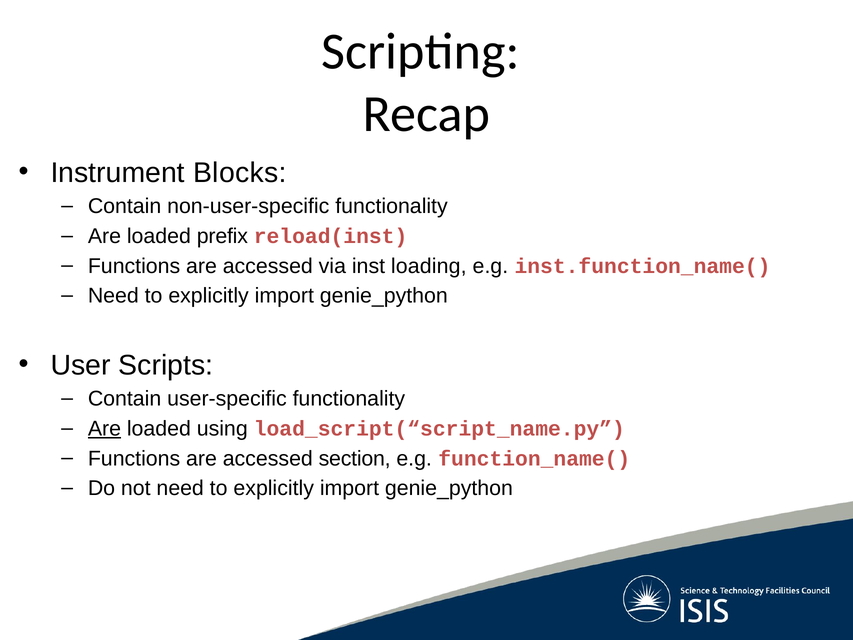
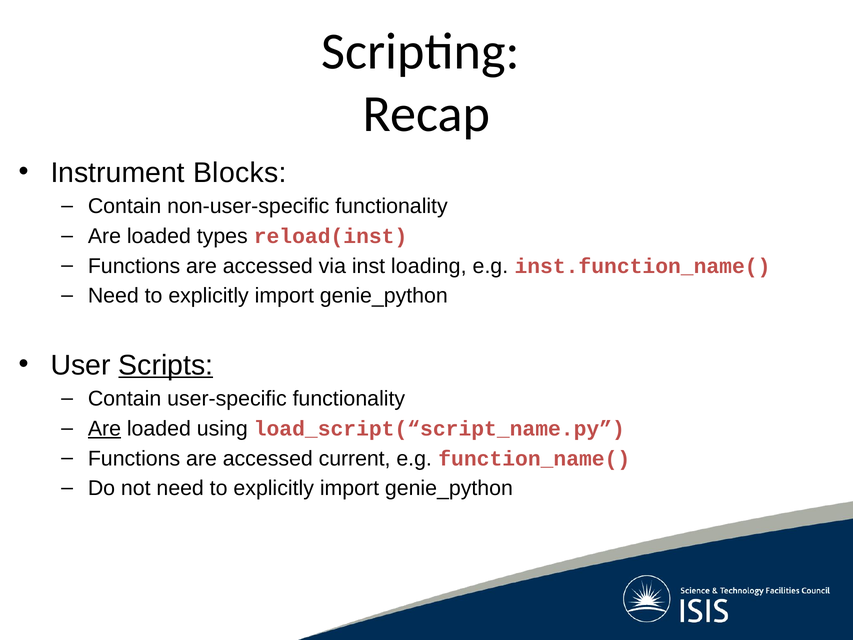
prefix: prefix -> types
Scripts underline: none -> present
section: section -> current
